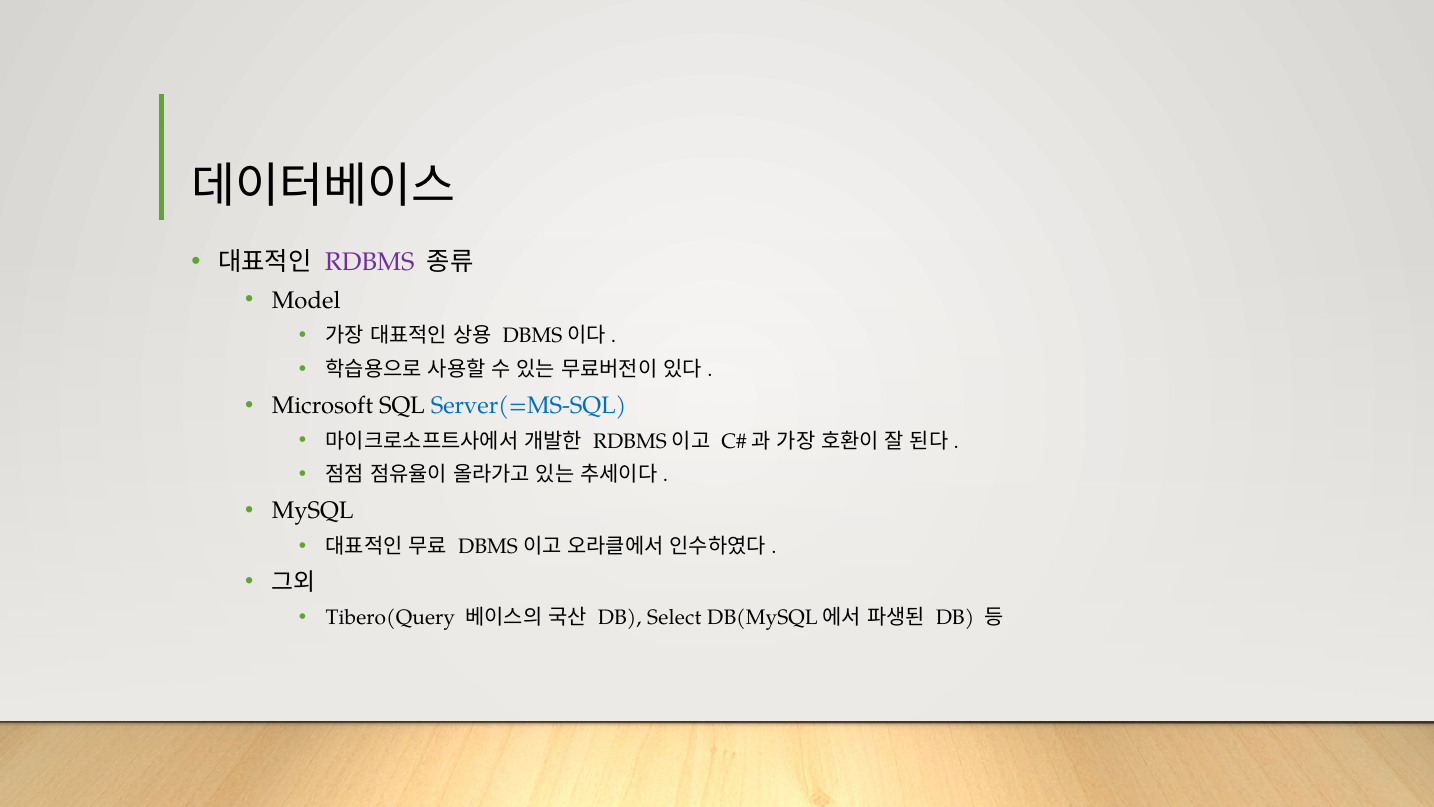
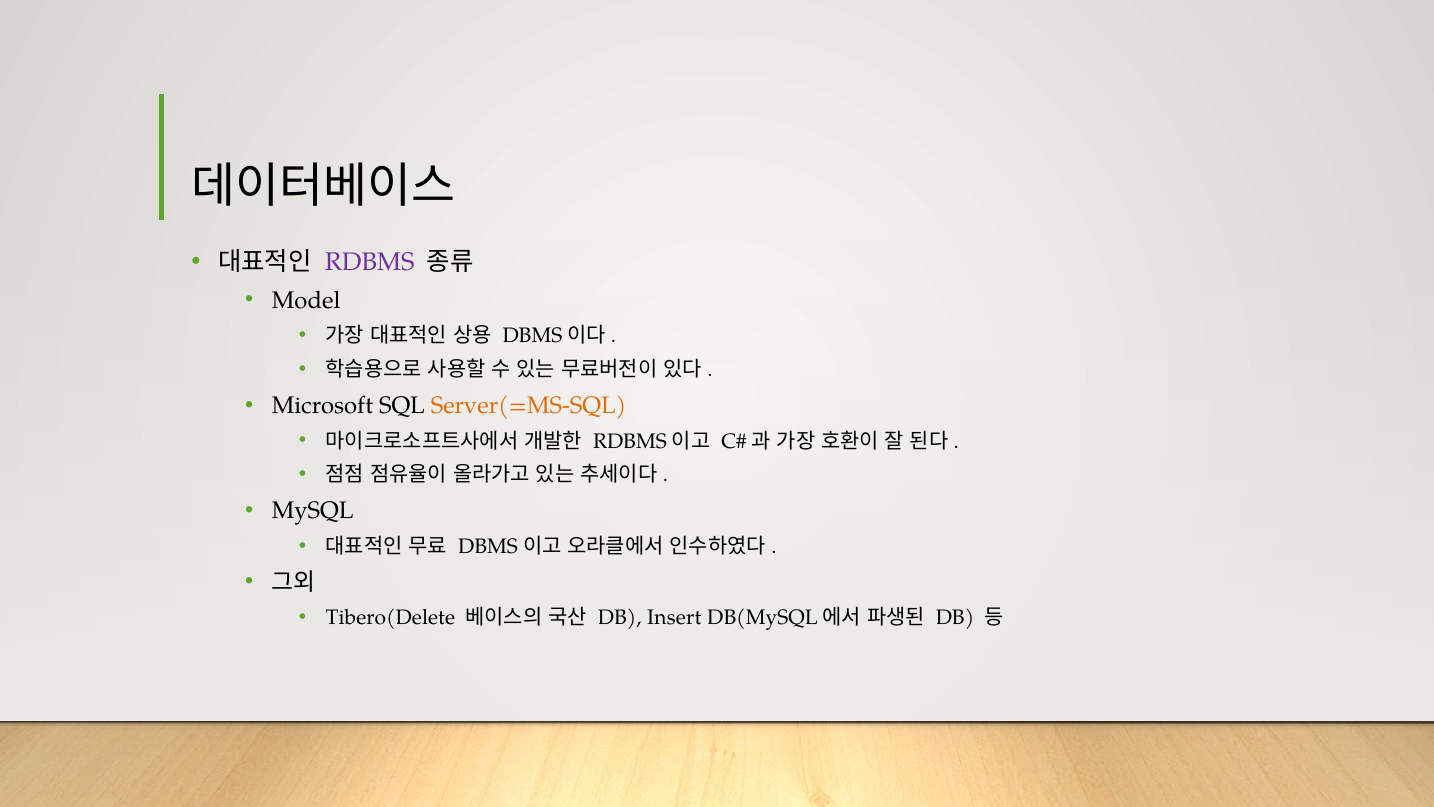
Server(=MS-SQL colour: blue -> orange
Tibero(Query: Tibero(Query -> Tibero(Delete
Select: Select -> Insert
